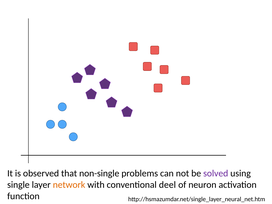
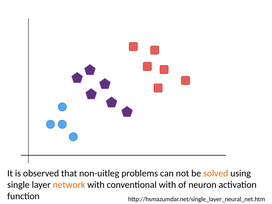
non-single: non-single -> non-uitleg
solved colour: purple -> orange
conventional deel: deel -> with
